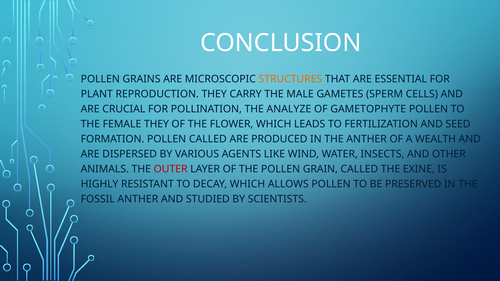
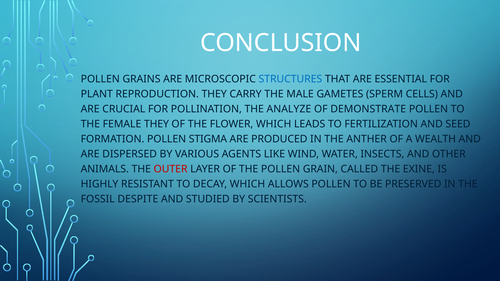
STRUCTURES colour: orange -> blue
GAMETOPHYTE: GAMETOPHYTE -> DEMONSTRATE
POLLEN CALLED: CALLED -> STIGMA
FOSSIL ANTHER: ANTHER -> DESPITE
